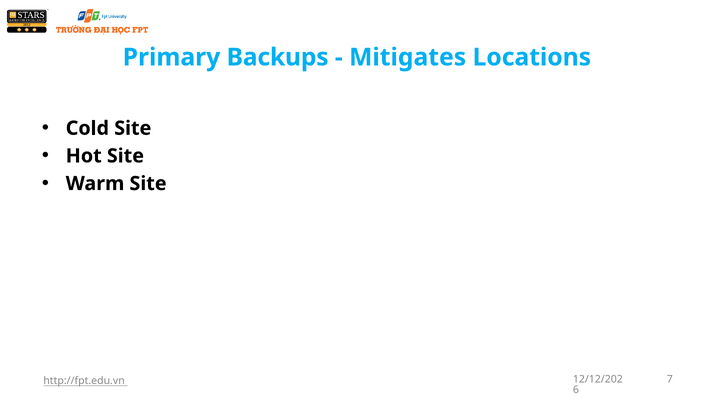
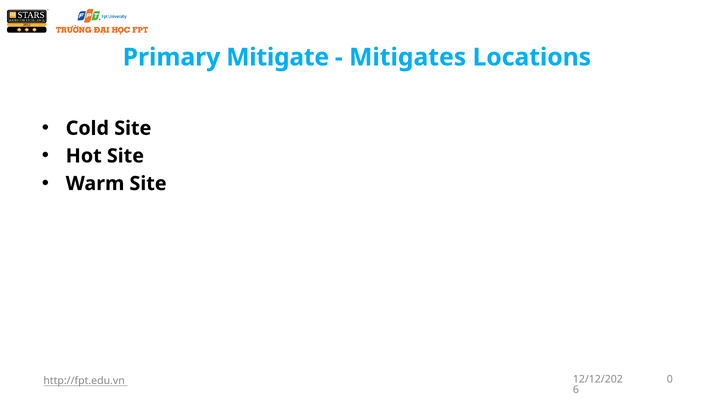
Backups: Backups -> Mitigate
7: 7 -> 0
